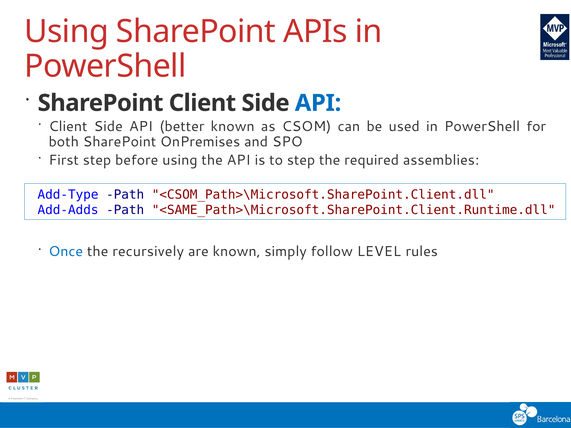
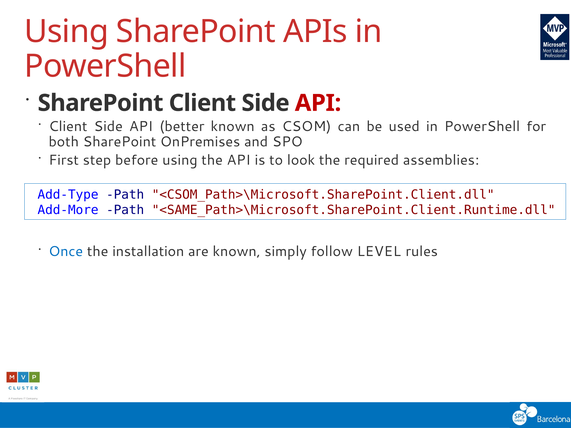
API at (318, 103) colour: blue -> red
to step: step -> look
Add-Adds: Add-Adds -> Add-More
recursively: recursively -> installation
